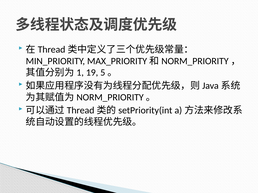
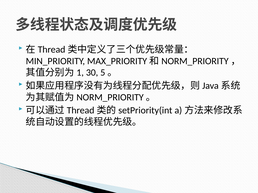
19: 19 -> 30
